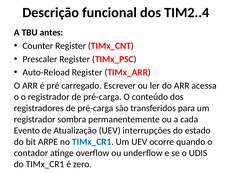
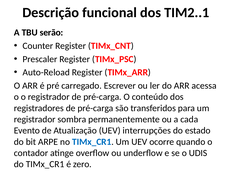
TIM2..4: TIM2..4 -> TIM2..1
antes: antes -> serão
